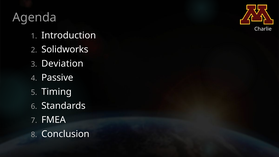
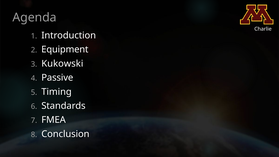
Solidworks: Solidworks -> Equipment
Deviation: Deviation -> Kukowski
